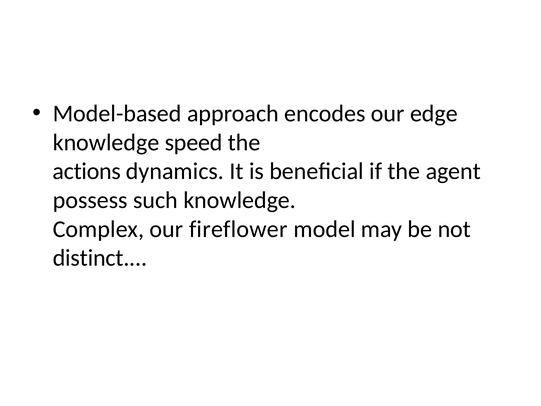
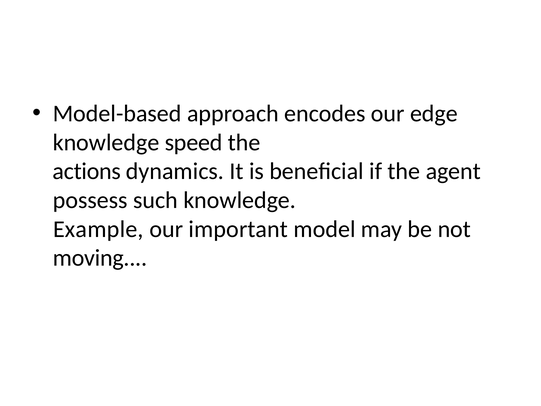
Complex: Complex -> Example
fireflower: fireflower -> important
distinct: distinct -> moving
